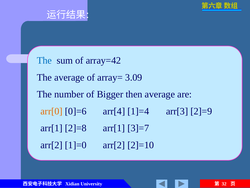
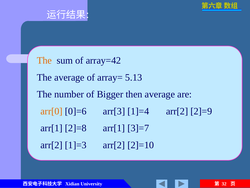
The at (44, 60) colour: blue -> orange
3.09: 3.09 -> 5.13
arr[4: arr[4 -> arr[3
1]=4 arr[3: arr[3 -> arr[2
1]=0: 1]=0 -> 1]=3
